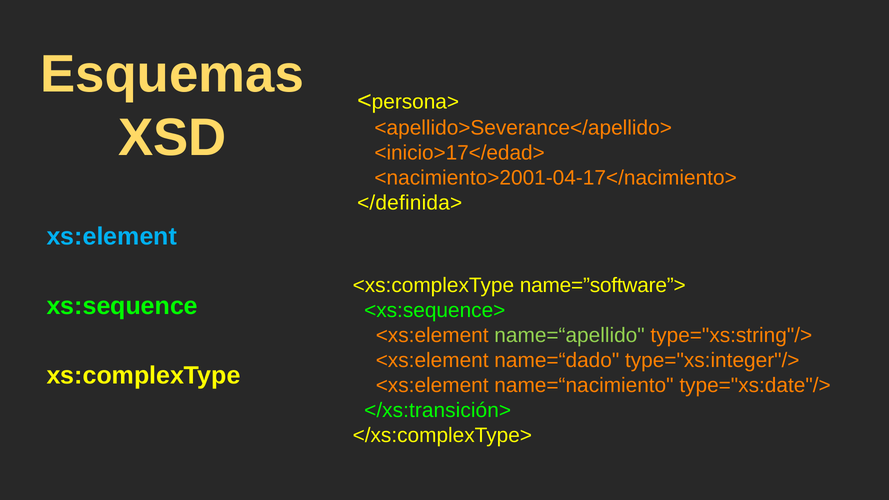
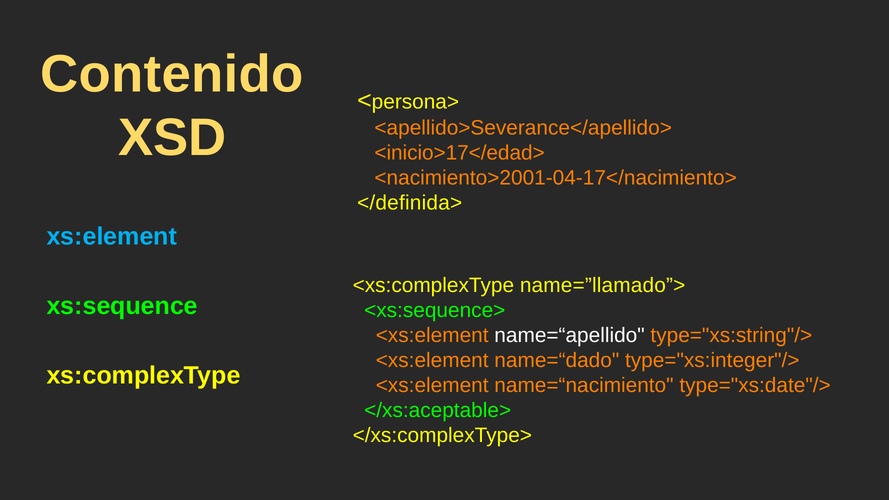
Esquemas: Esquemas -> Contenido
name=”software”>: name=”software”> -> name=”llamado”>
name=“apellido colour: light green -> white
</xs:transición>: </xs:transición> -> </xs:aceptable>
